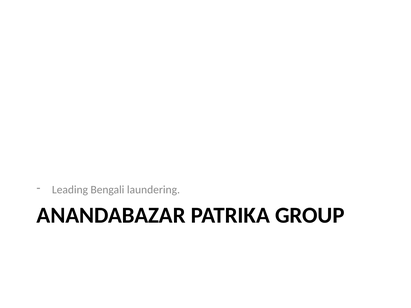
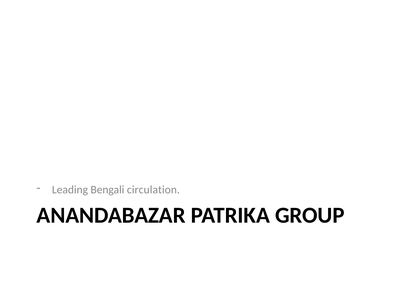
laundering: laundering -> circulation
